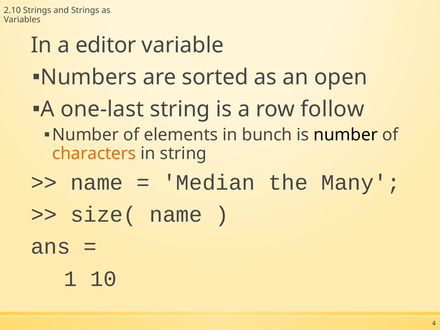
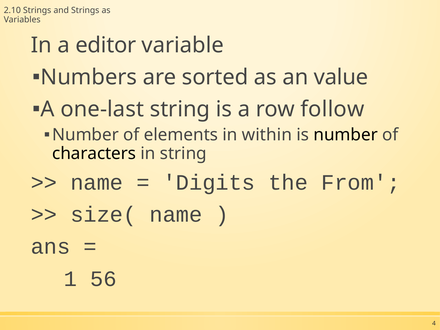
open: open -> value
bunch: bunch -> within
characters colour: orange -> black
Median: Median -> Digits
Many: Many -> From
10: 10 -> 56
